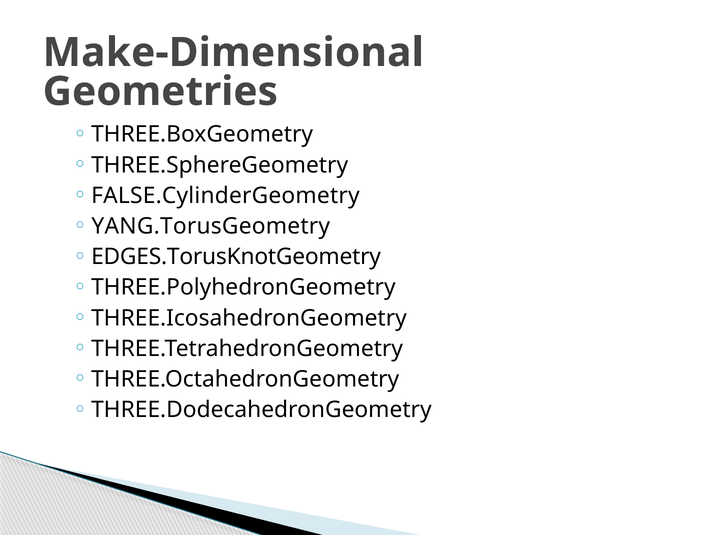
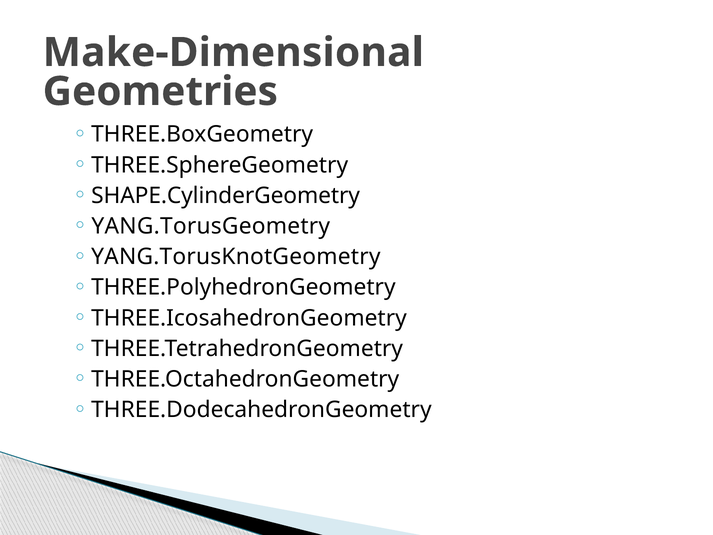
FALSE.CylinderGeometry: FALSE.CylinderGeometry -> SHAPE.CylinderGeometry
EDGES.TorusKnotGeometry: EDGES.TorusKnotGeometry -> YANG.TorusKnotGeometry
